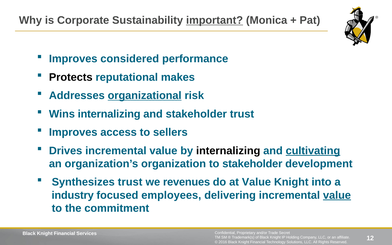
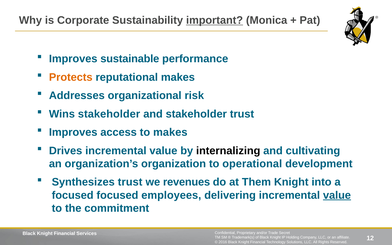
considered: considered -> sustainable
Protects colour: black -> orange
organizational underline: present -> none
Wins internalizing: internalizing -> stakeholder
to sellers: sellers -> makes
cultivating underline: present -> none
to stakeholder: stakeholder -> operational
at Value: Value -> Them
industry at (73, 195): industry -> focused
